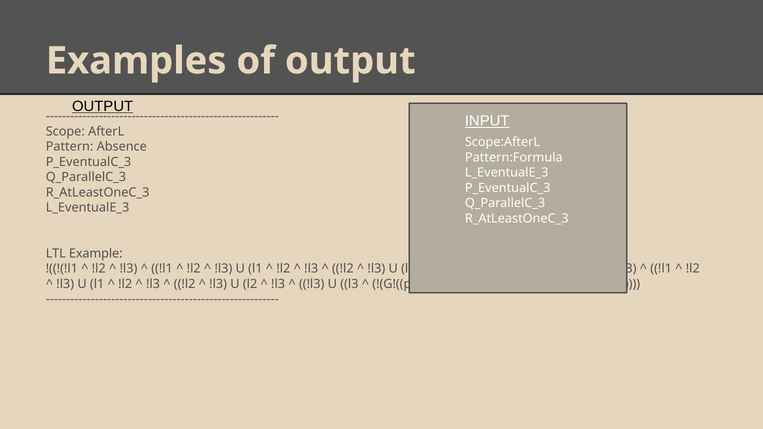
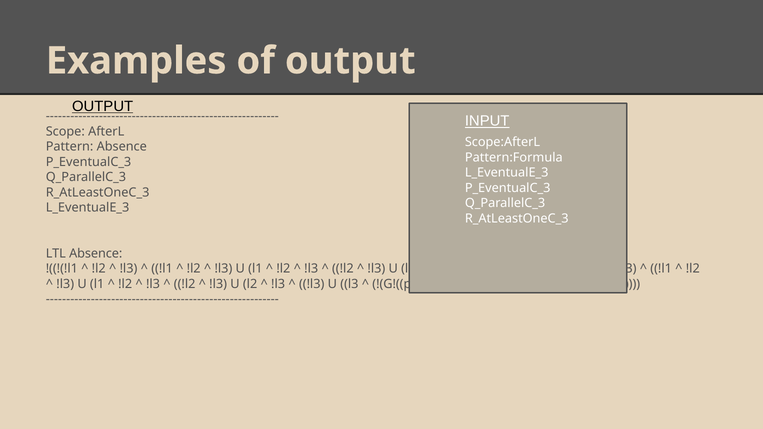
LTL Example: Example -> Absence
